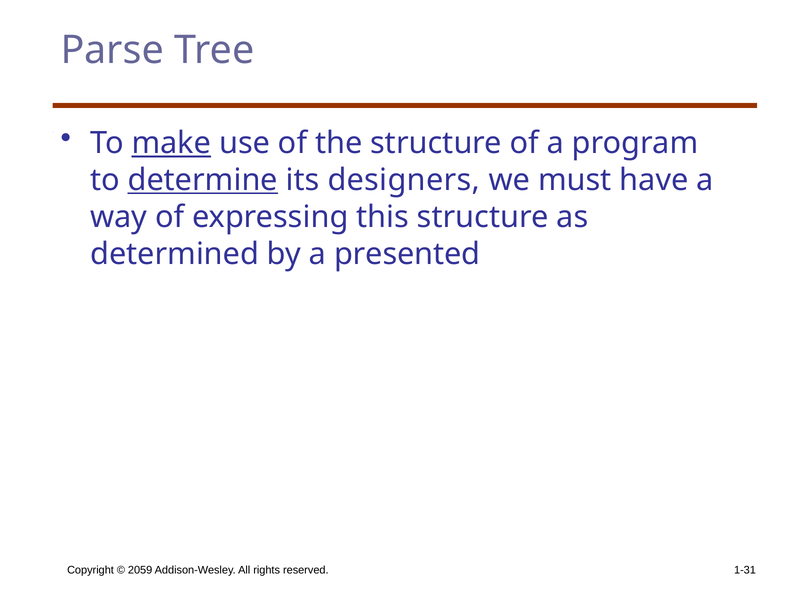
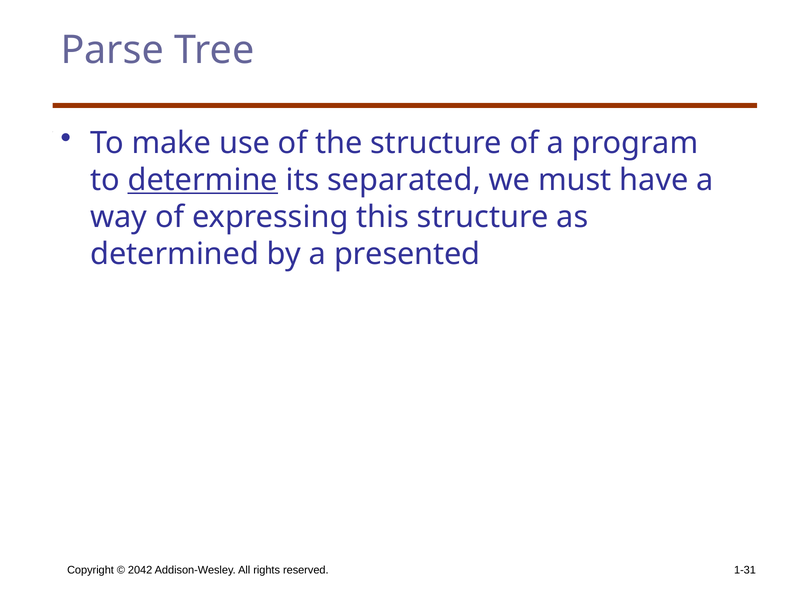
make underline: present -> none
designers: designers -> separated
2059: 2059 -> 2042
